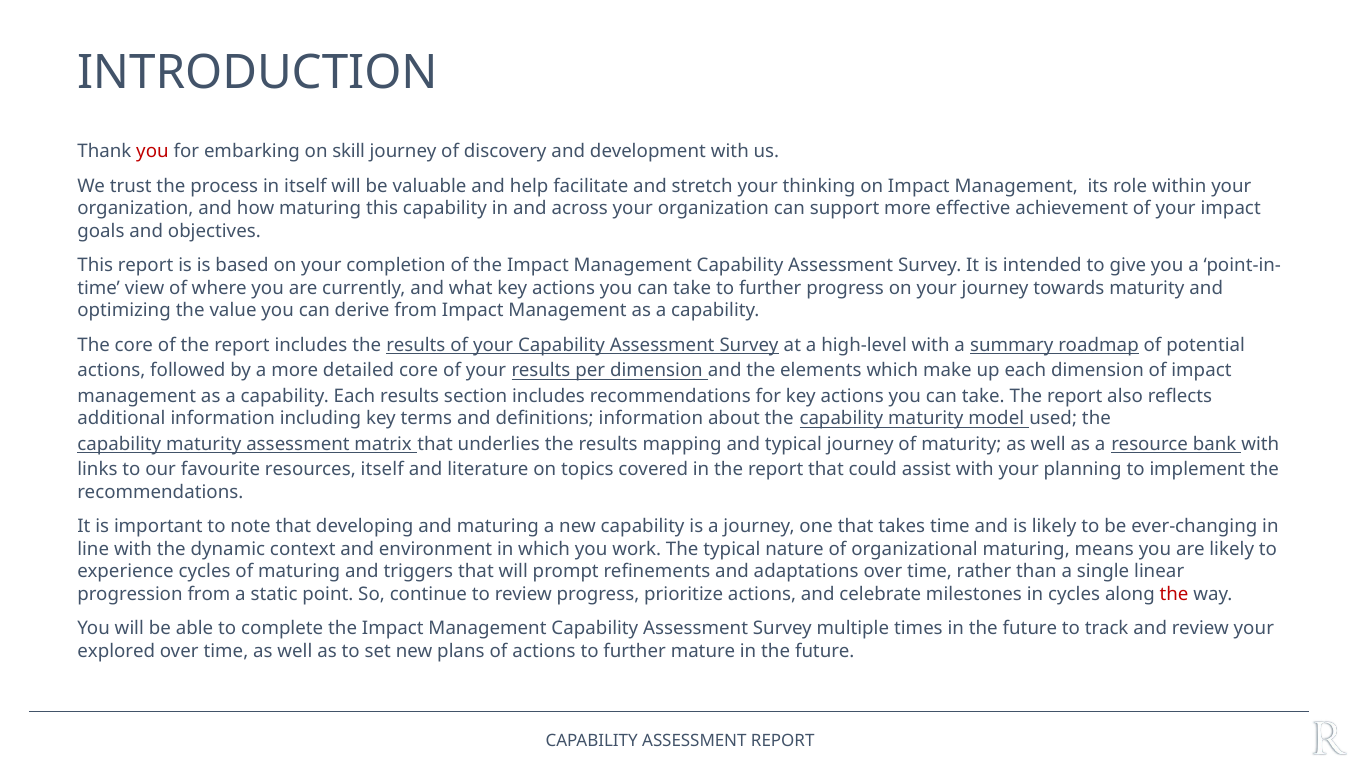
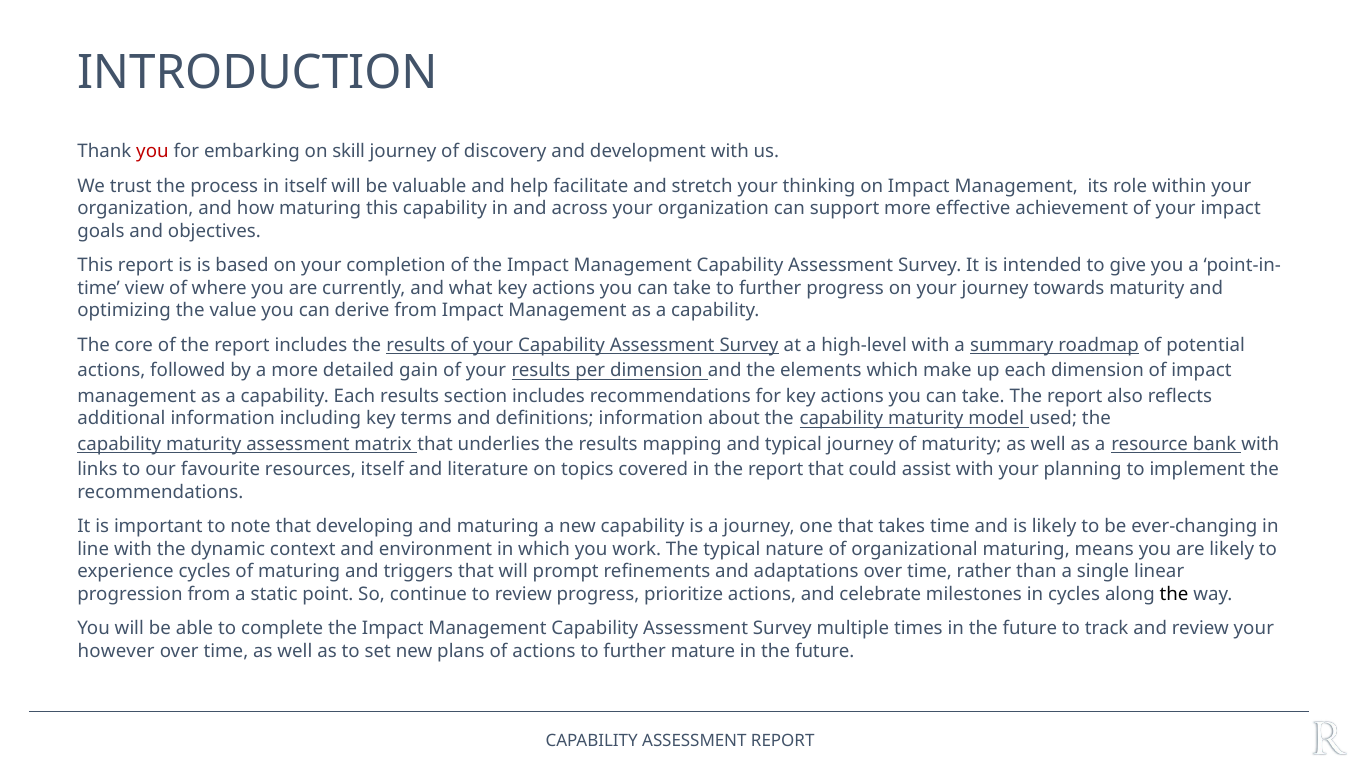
detailed core: core -> gain
the at (1174, 594) colour: red -> black
explored: explored -> however
